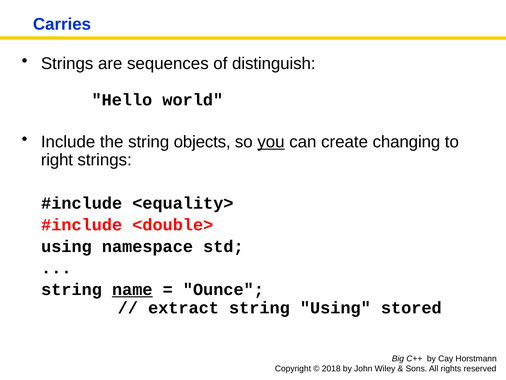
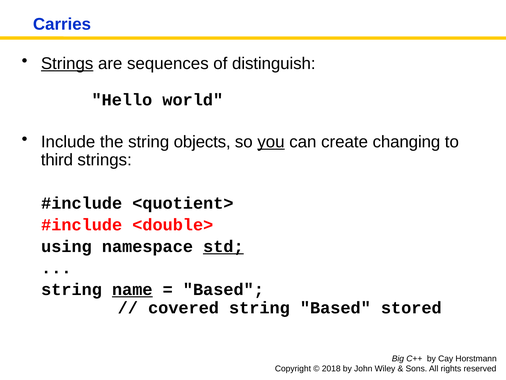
Strings at (67, 63) underline: none -> present
right: right -> third
<equality>: <equality> -> <quotient>
std underline: none -> present
Ounce at (223, 289): Ounce -> Based
extract: extract -> covered
string Using: Using -> Based
